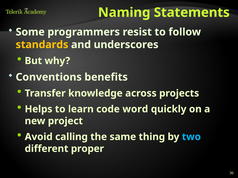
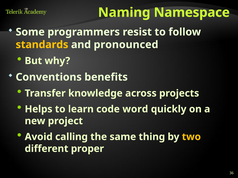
Statements: Statements -> Namespace
underscores: underscores -> pronounced
two colour: light blue -> yellow
